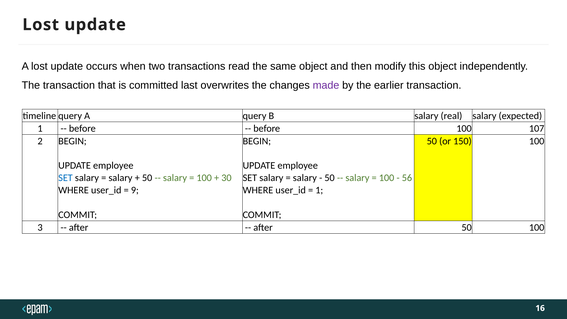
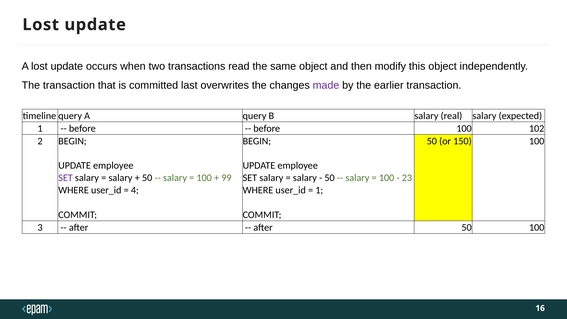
107: 107 -> 102
SET at (66, 178) colour: blue -> purple
30: 30 -> 99
56: 56 -> 23
9: 9 -> 4
